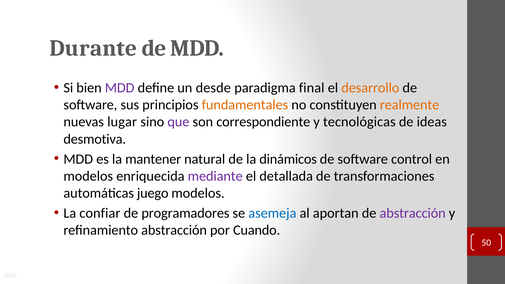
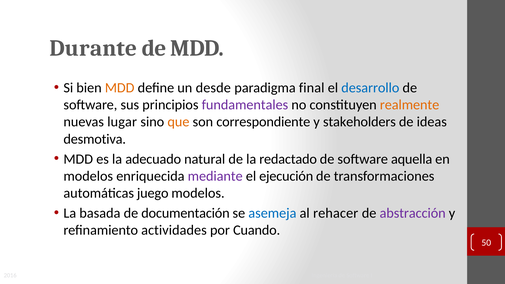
MDD at (120, 88) colour: purple -> orange
desarrollo colour: orange -> blue
fundamentales colour: orange -> purple
que colour: purple -> orange
tecnológicas: tecnológicas -> stakeholders
mantener: mantener -> adecuado
dinámicos: dinámicos -> redactado
control: control -> aquella
detallada: detallada -> ejecución
confiar: confiar -> basada
programadores: programadores -> documentación
aportan: aportan -> rehacer
refinamiento abstracción: abstracción -> actividades
